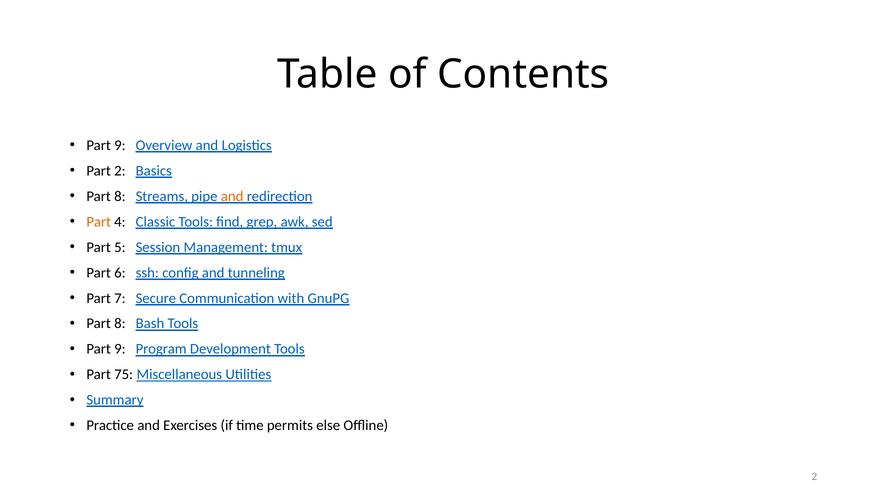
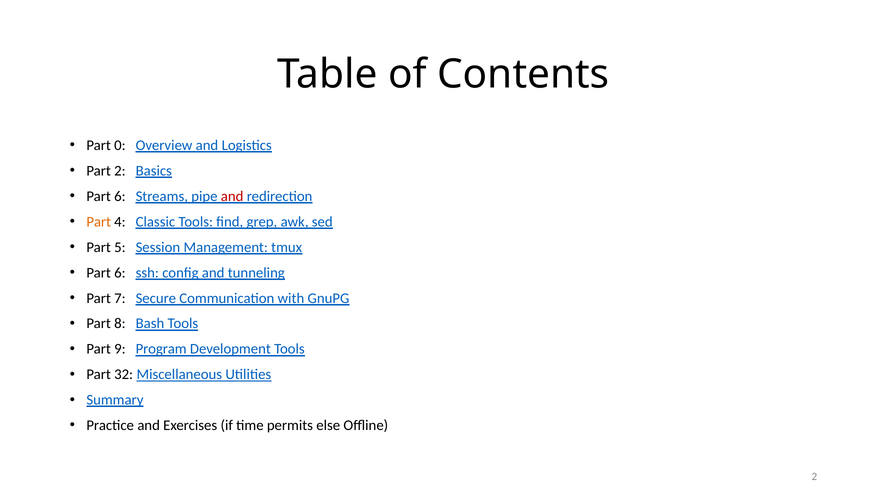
9 at (120, 145): 9 -> 0
8 at (120, 196): 8 -> 6
and at (232, 196) colour: orange -> red
75: 75 -> 32
